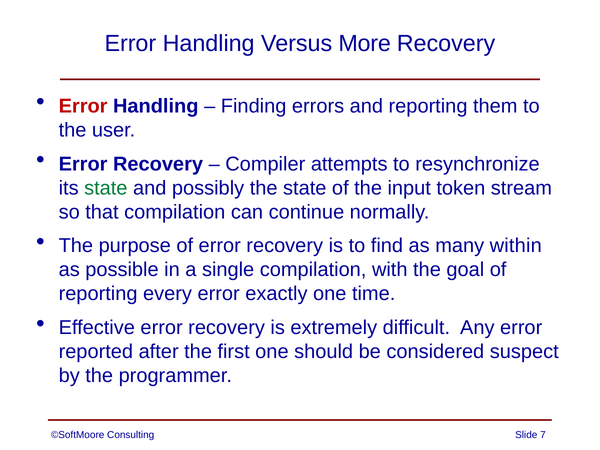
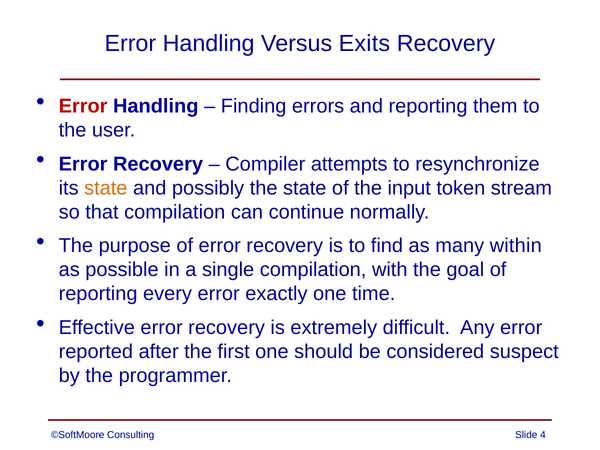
More: More -> Exits
state at (106, 188) colour: green -> orange
7: 7 -> 4
